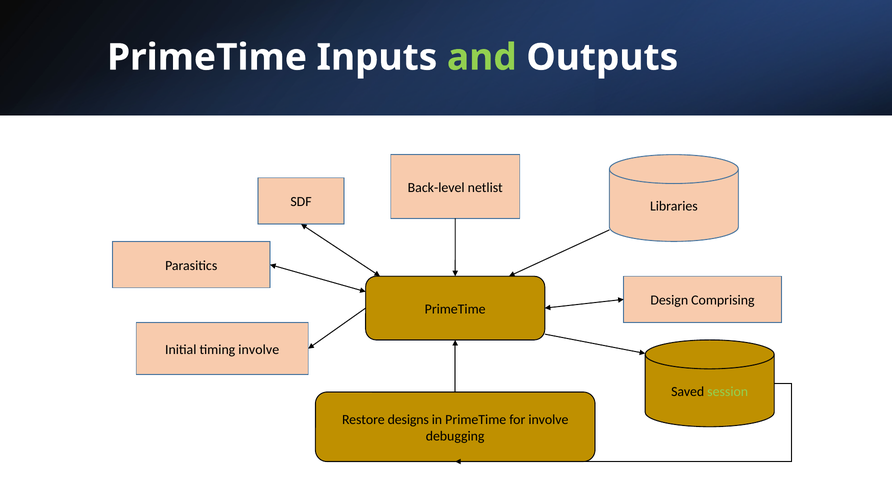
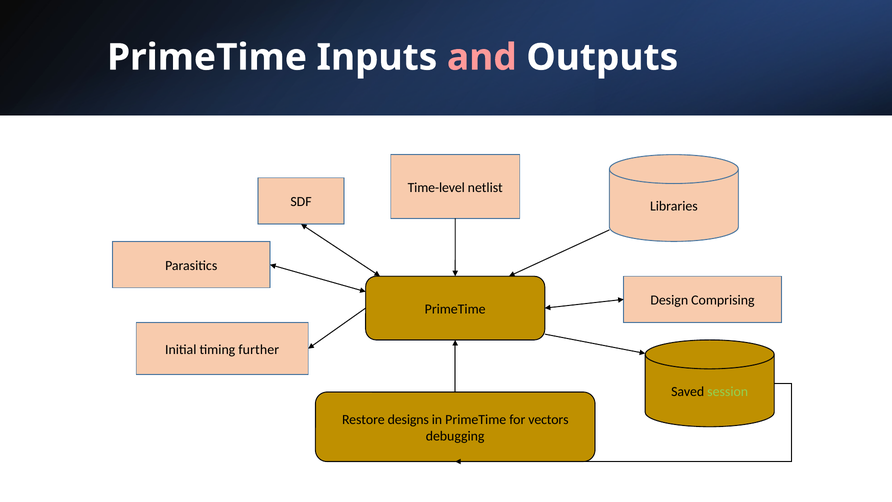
and colour: light green -> pink
Back-level: Back-level -> Time-level
timing involve: involve -> further
for involve: involve -> vectors
